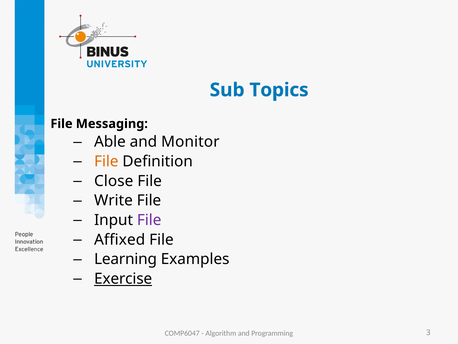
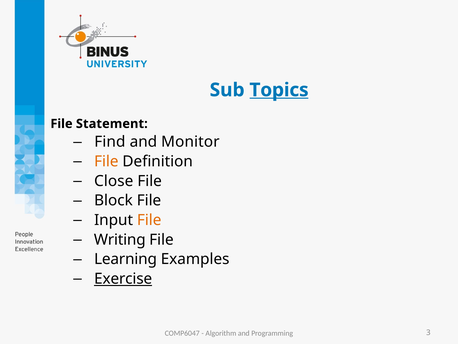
Topics underline: none -> present
Messaging: Messaging -> Statement
Able: Able -> Find
Write: Write -> Block
File at (149, 220) colour: purple -> orange
Affixed: Affixed -> Writing
